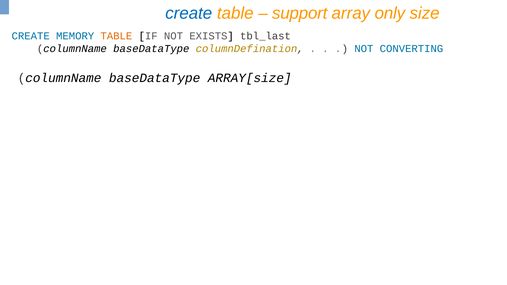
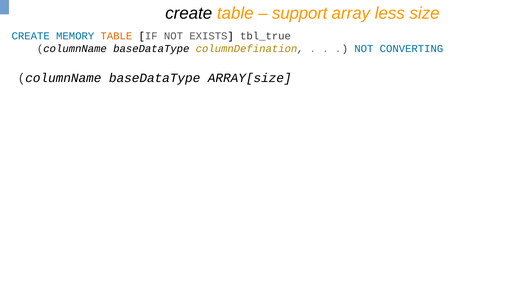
create at (189, 13) colour: blue -> black
only: only -> less
tbl_last: tbl_last -> tbl_true
